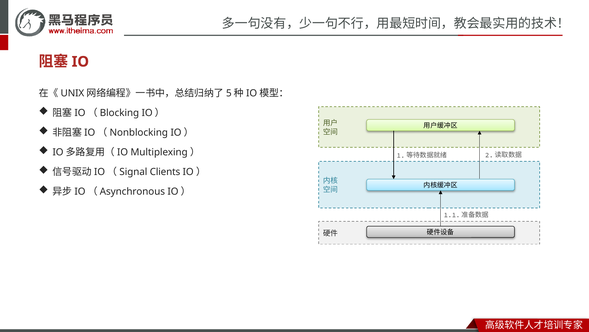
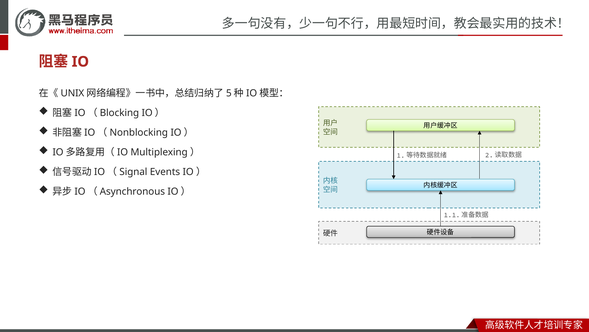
Clients: Clients -> Events
